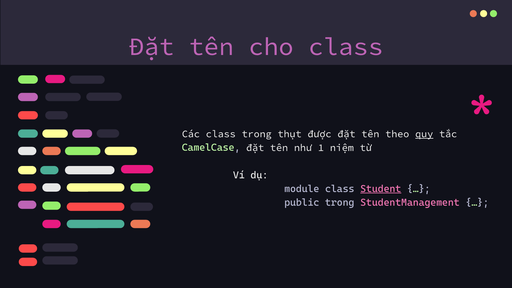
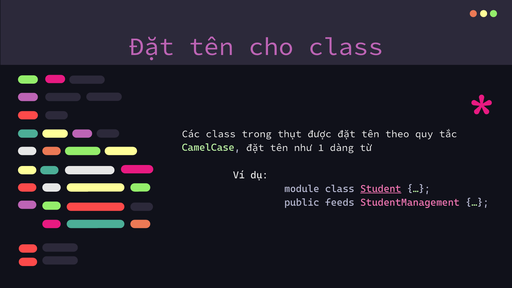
quy underline: present -> none
niệm: niệm -> dàng
public trong: trong -> feeds
